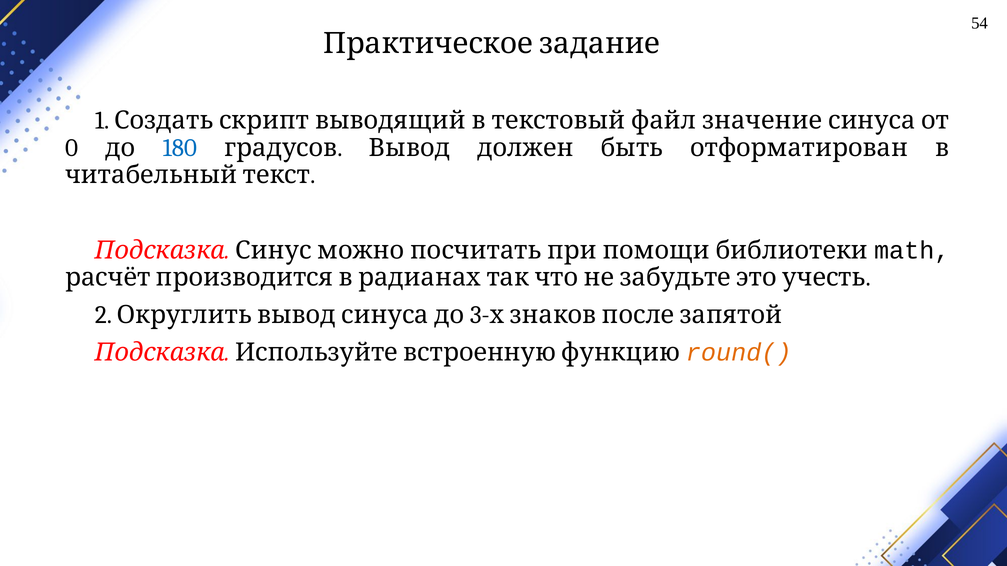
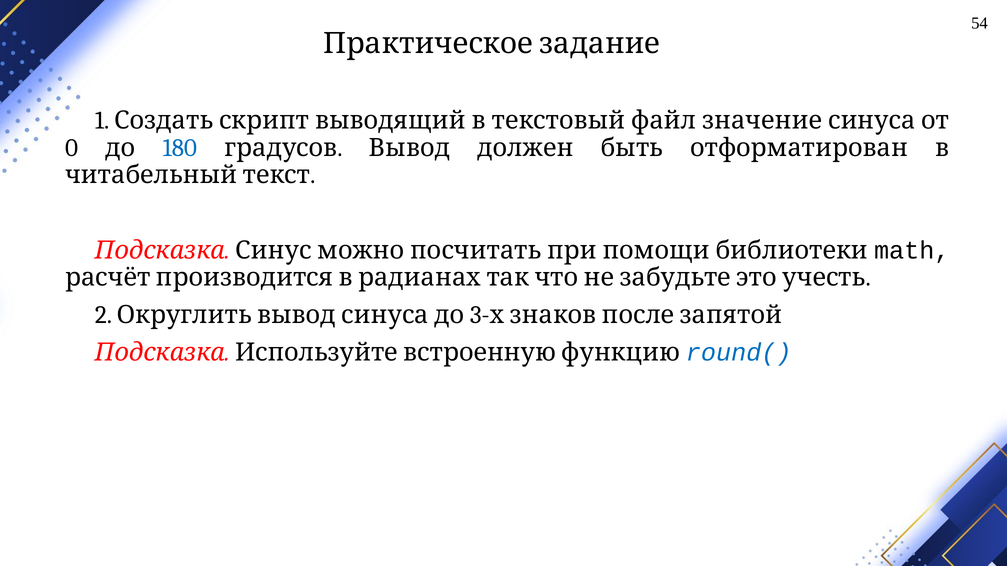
round( colour: orange -> blue
